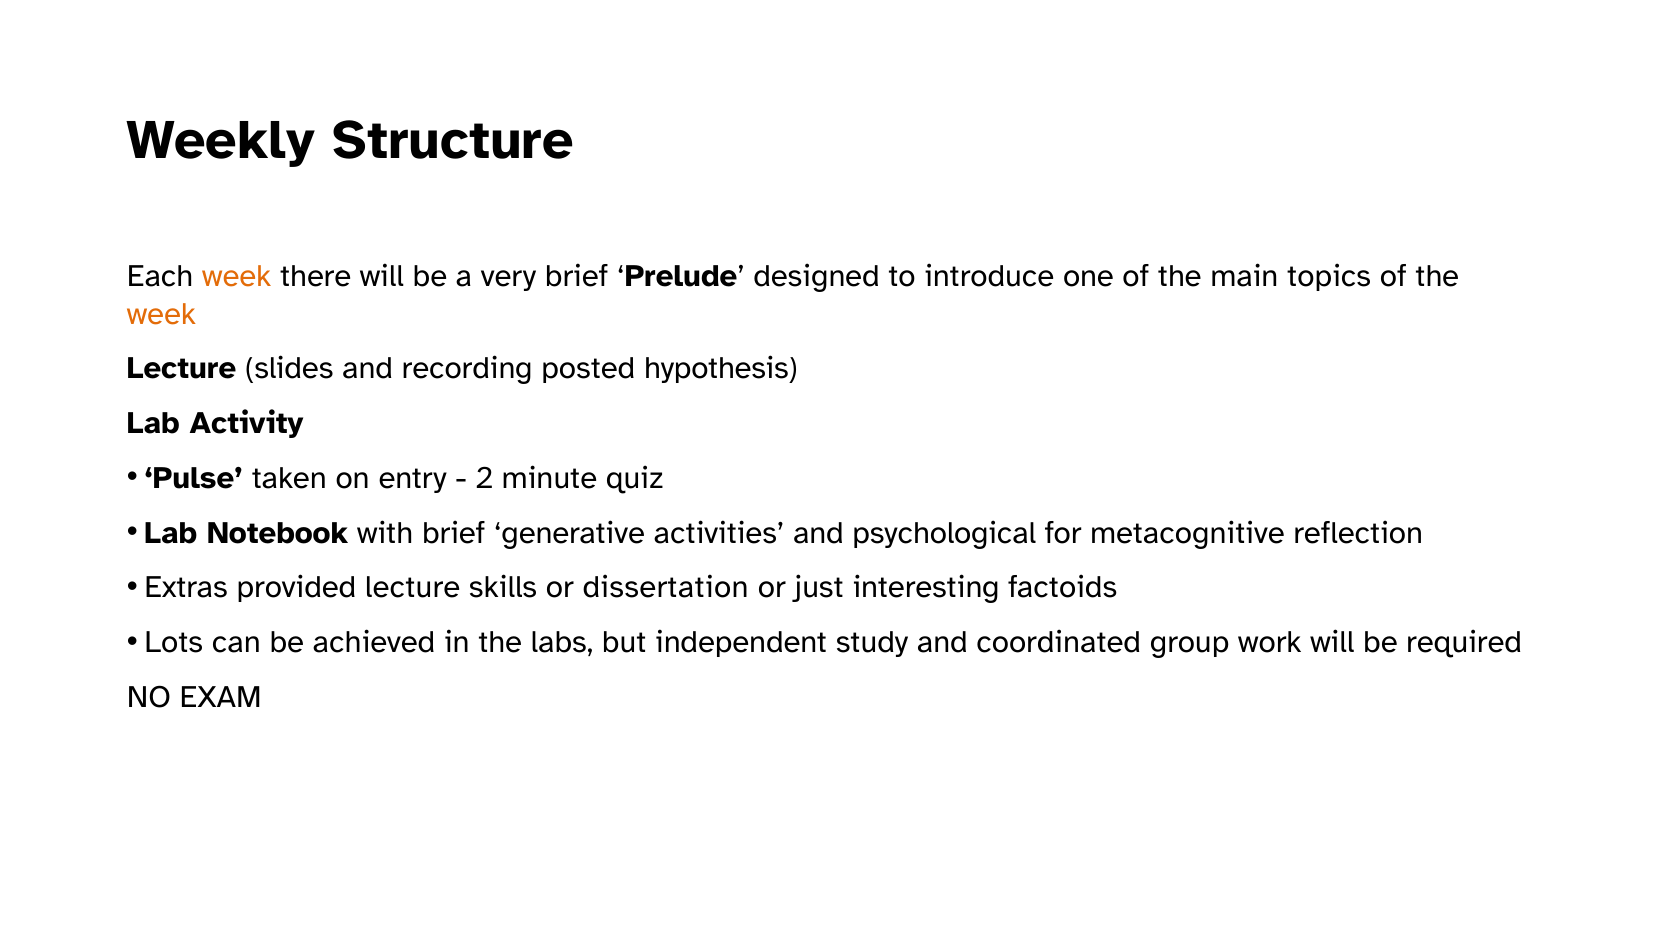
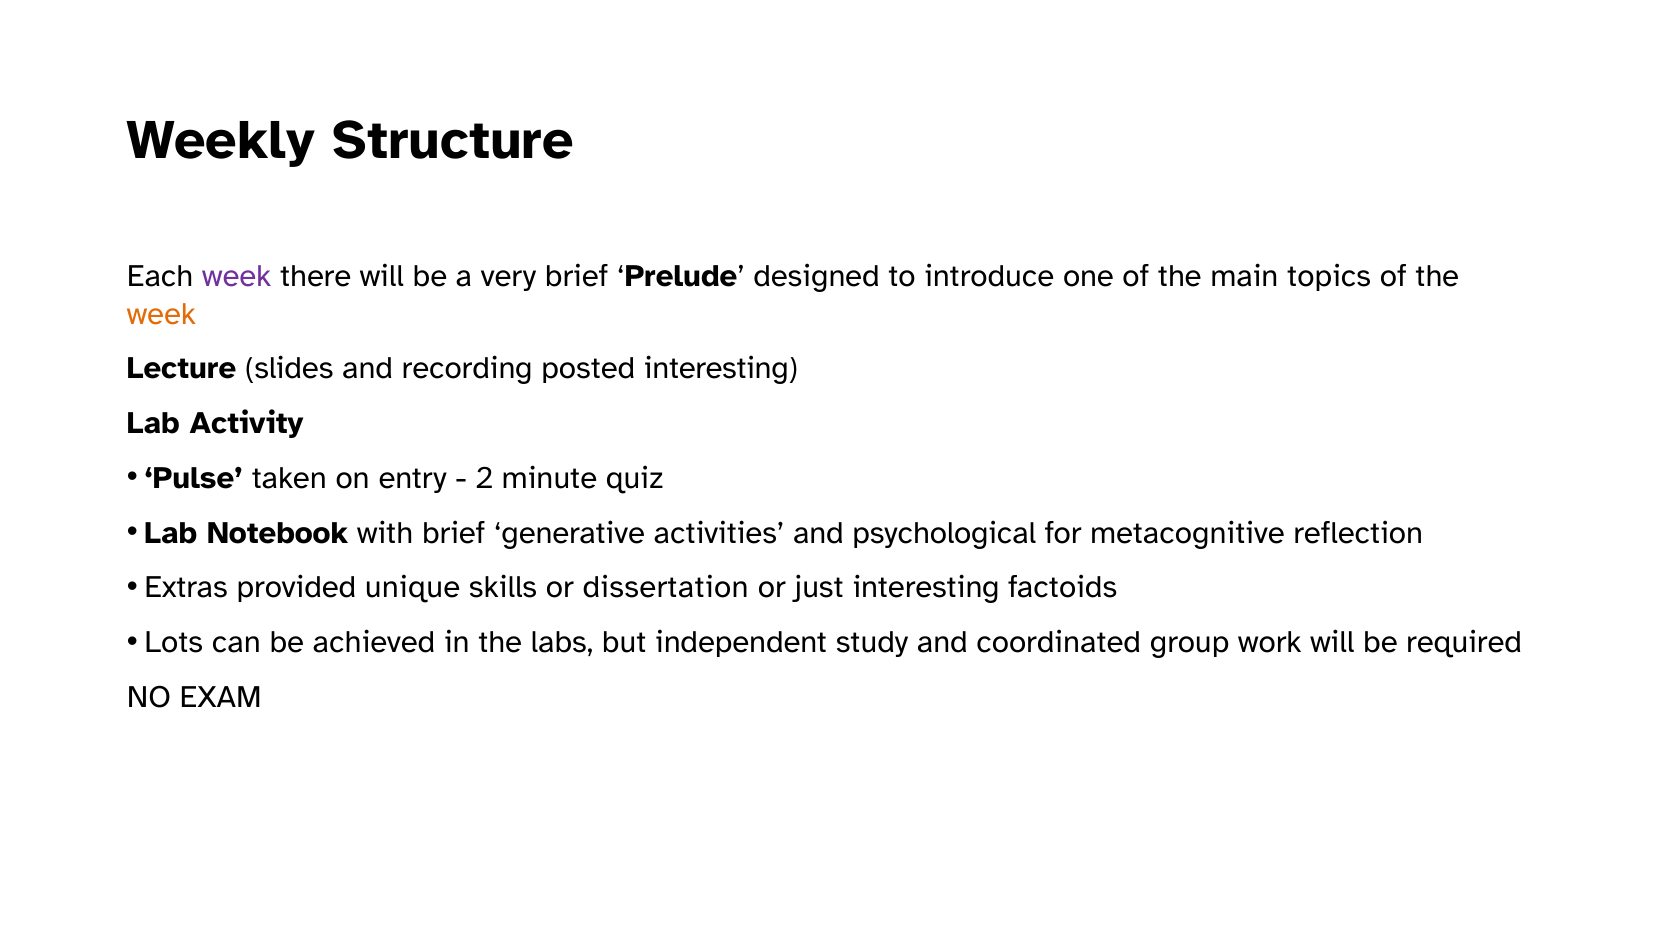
week at (237, 276) colour: orange -> purple
posted hypothesis: hypothesis -> interesting
provided lecture: lecture -> unique
